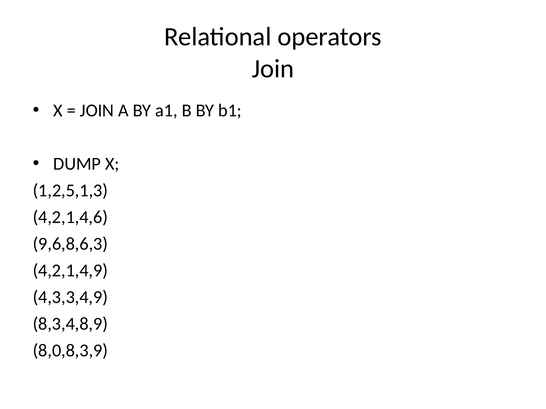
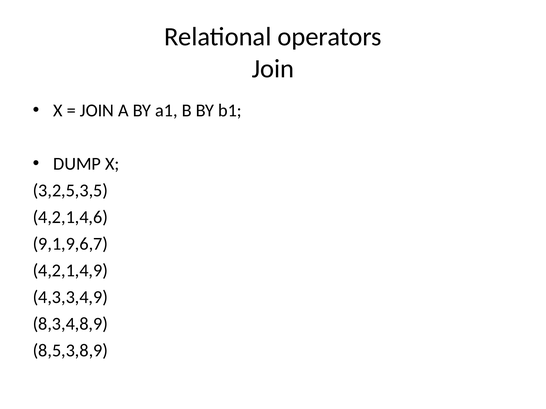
1,2,5,1,3: 1,2,5,1,3 -> 3,2,5,3,5
9,6,8,6,3: 9,6,8,6,3 -> 9,1,9,6,7
8,0,8,3,9: 8,0,8,3,9 -> 8,5,3,8,9
